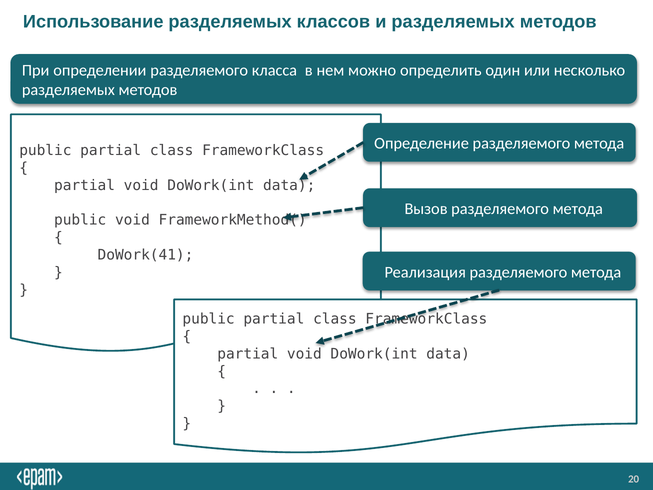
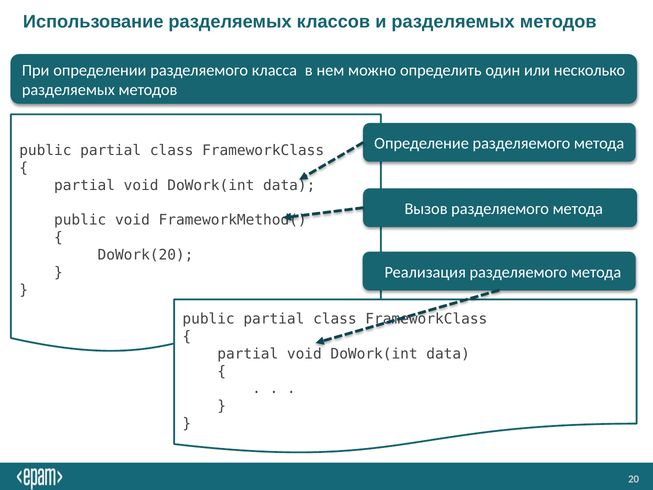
DoWork(41: DoWork(41 -> DoWork(20
